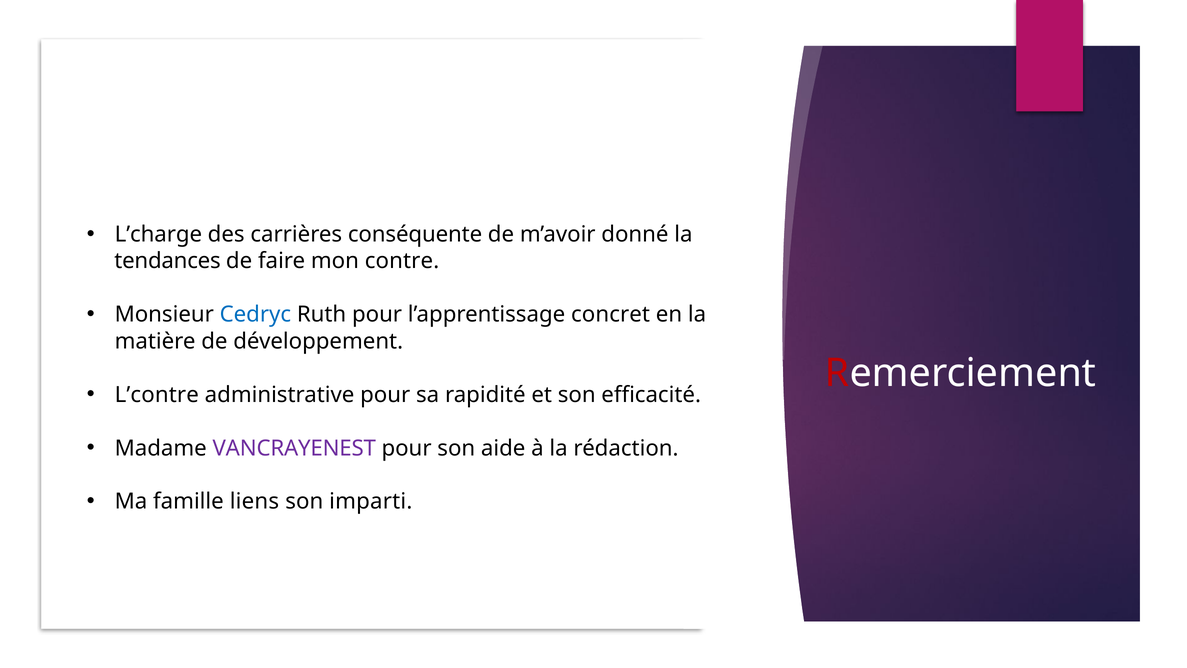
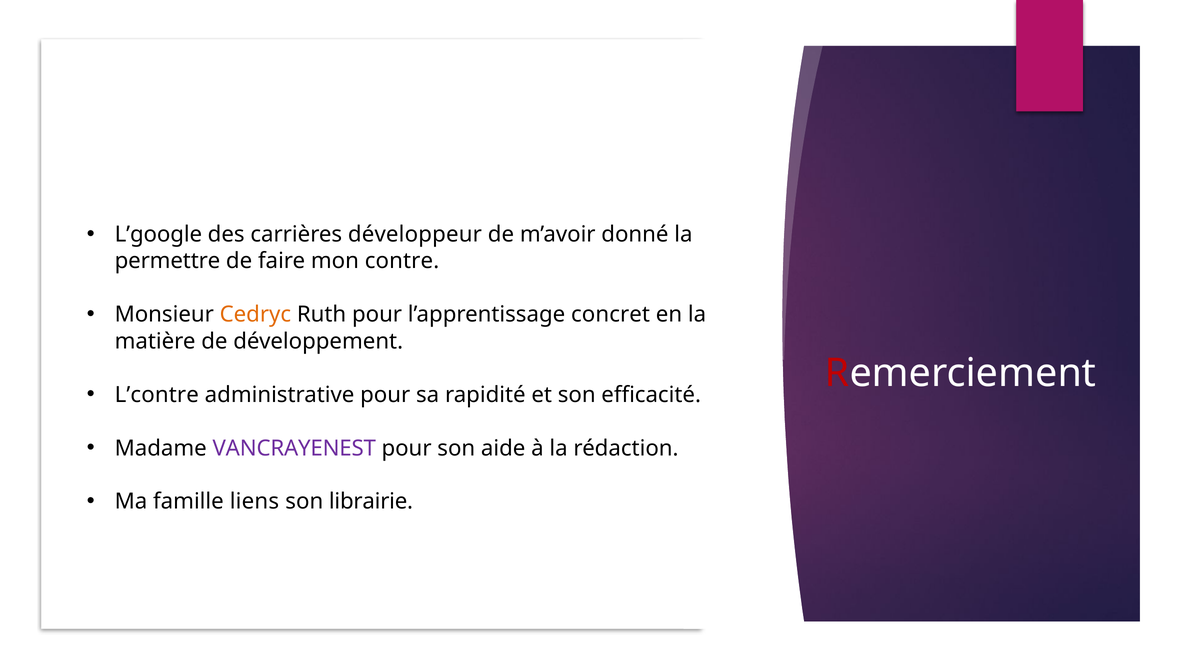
L’charge: L’charge -> L’google
conséquente: conséquente -> développeur
tendances: tendances -> permettre
Cedryc colour: blue -> orange
imparti: imparti -> librairie
